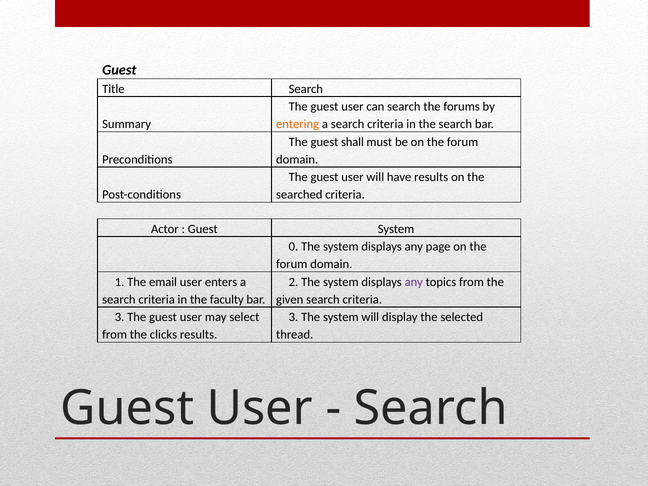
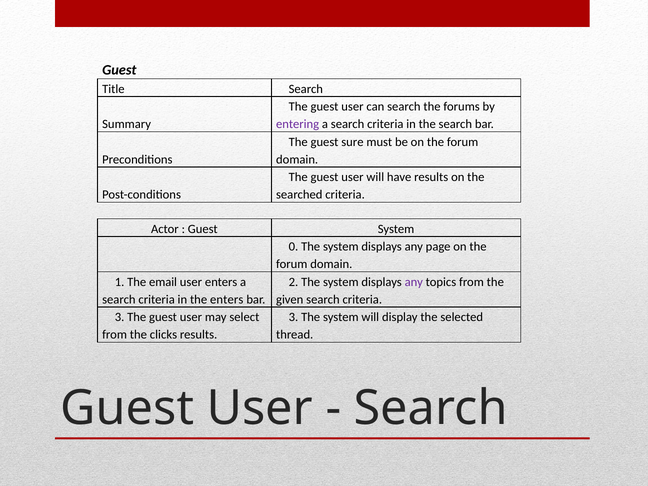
entering colour: orange -> purple
shall: shall -> sure
the faculty: faculty -> enters
